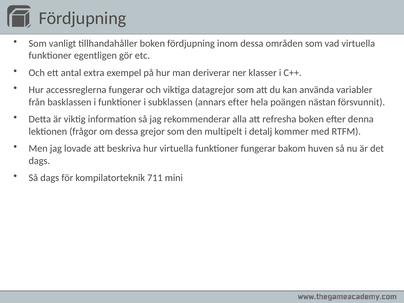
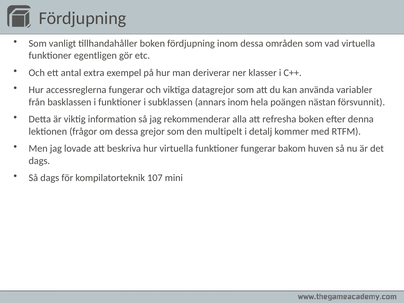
annars efter: efter -> inom
711: 711 -> 107
